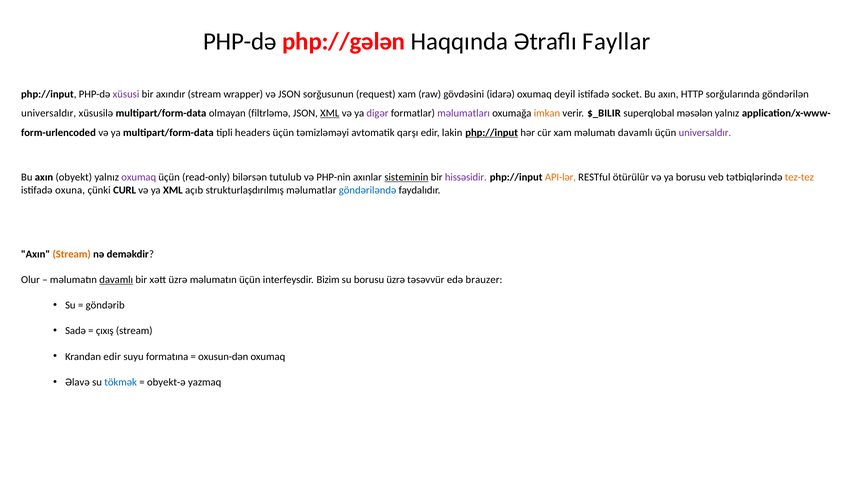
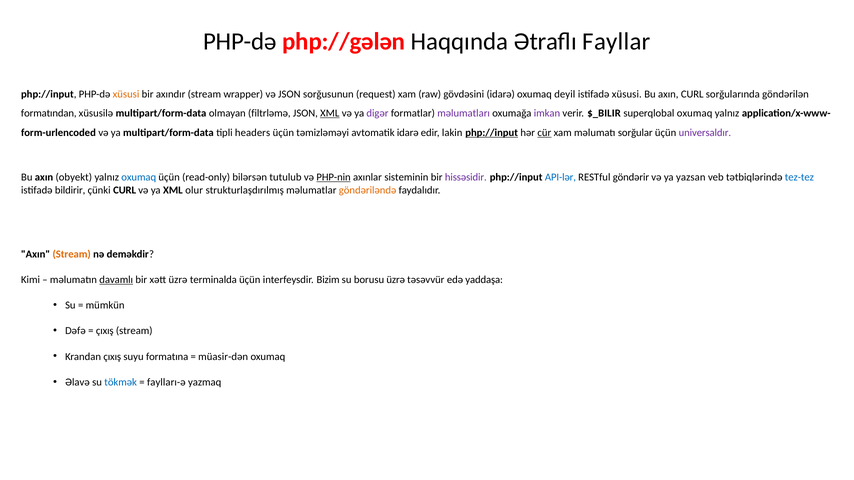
xüsusi at (126, 94) colour: purple -> orange
istifadə socket: socket -> xüsusi
axın HTTP: HTTP -> CURL
universaldır at (49, 113): universaldır -> formatından
imkan colour: orange -> purple
superqlobal məsələn: məsələn -> oxumaq
avtomatik qarşı: qarşı -> idarə
cür underline: none -> present
məlumatı davamlı: davamlı -> sorğular
oxumaq at (139, 177) colour: purple -> blue
PHP-nin underline: none -> present
sisteminin underline: present -> none
API-lər colour: orange -> blue
ötürülür: ötürülür -> göndərir
ya borusu: borusu -> yazsan
tez-tez colour: orange -> blue
oxuna: oxuna -> bildirir
açıb: açıb -> olur
göndəriləndə colour: blue -> orange
Olur: Olur -> Kimi
üzrə məlumatın: məlumatın -> terminalda
brauzer: brauzer -> yaddaşa
göndərib: göndərib -> mümkün
Sadə: Sadə -> Dəfə
Krandan edir: edir -> çıxış
oxusun-dən: oxusun-dən -> müasir-dən
obyekt-ə: obyekt-ə -> faylları-ə
